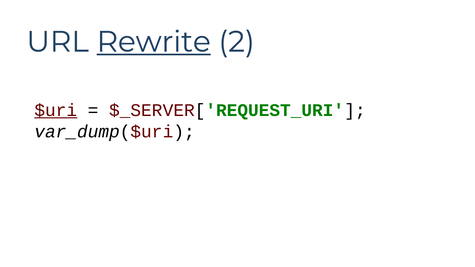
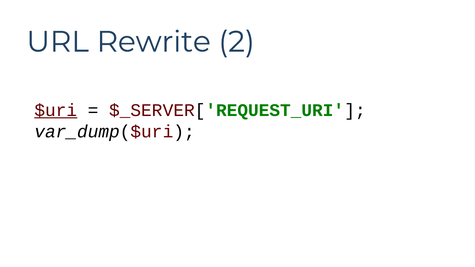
Rewrite underline: present -> none
